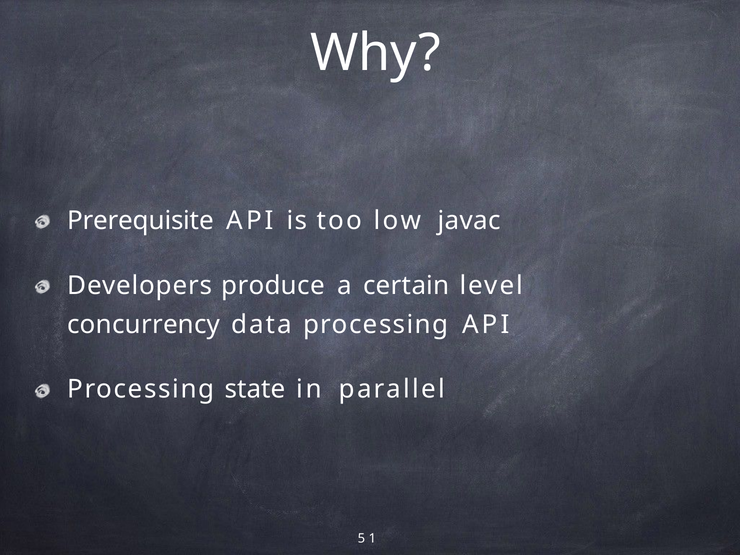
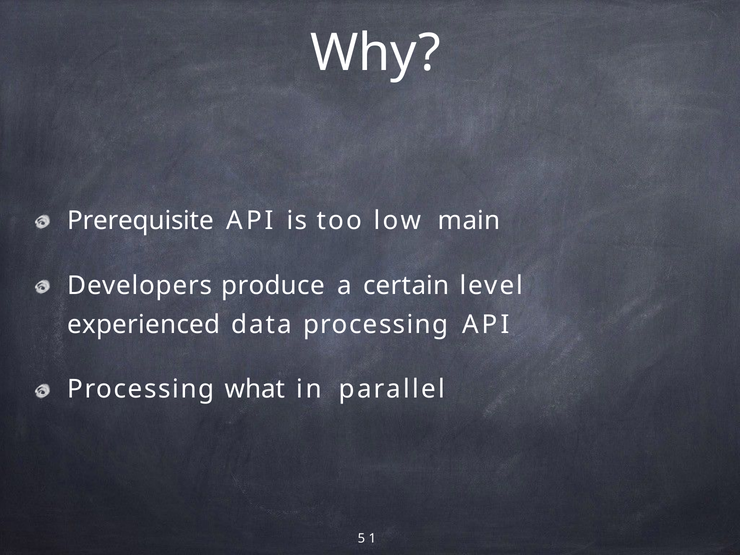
javac: javac -> main
concurrency: concurrency -> experienced
state: state -> what
